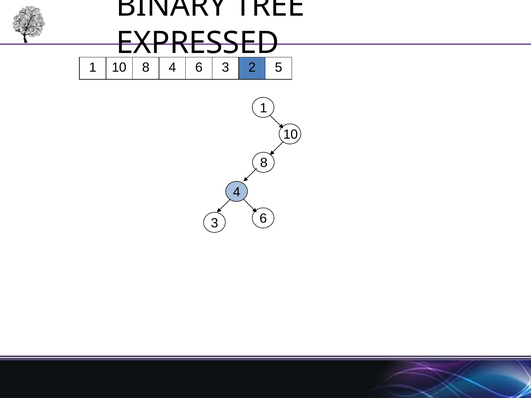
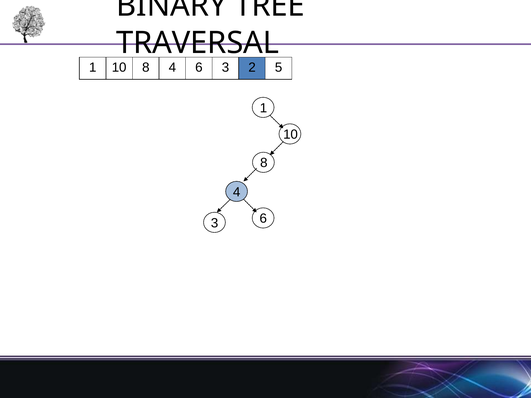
EXPRESSED: EXPRESSED -> TRAVERSAL
